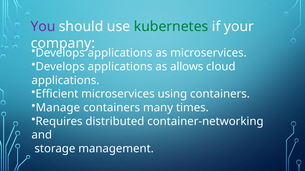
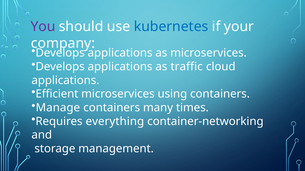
kubernetes colour: green -> blue
allows: allows -> traffic
distributed: distributed -> everything
